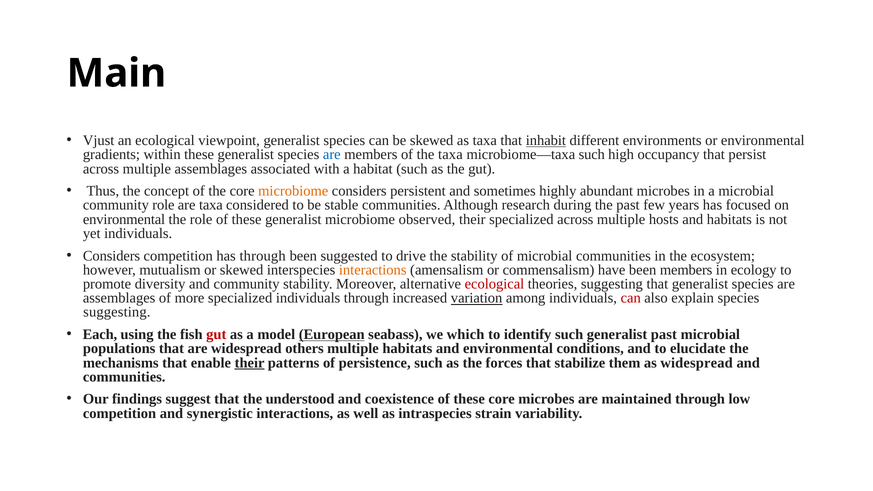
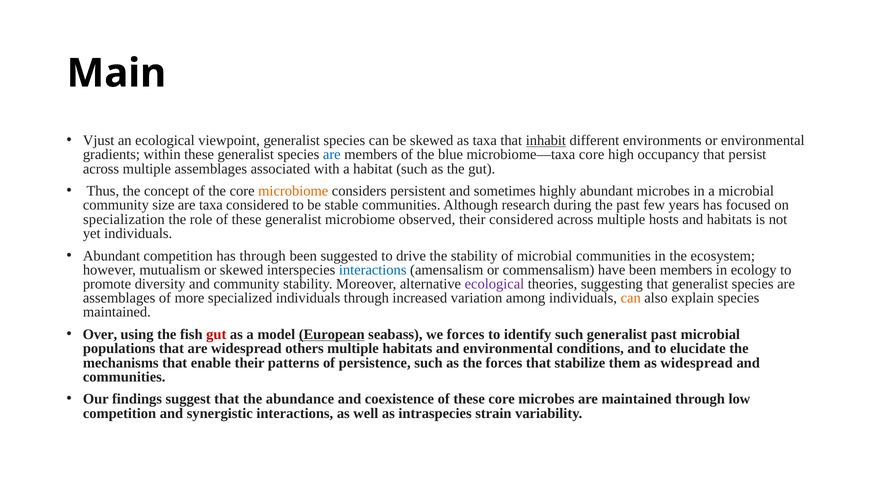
the taxa: taxa -> blue
microbiome—taxa such: such -> core
community role: role -> size
environmental at (124, 219): environmental -> specialization
their specialized: specialized -> considered
Considers at (112, 256): Considers -> Abundant
interactions at (373, 270) colour: orange -> blue
ecological at (494, 284) colour: red -> purple
variation underline: present -> none
can at (631, 298) colour: red -> orange
suggesting at (117, 312): suggesting -> maintained
Each: Each -> Over
we which: which -> forces
their at (250, 363) underline: present -> none
understood: understood -> abundance
